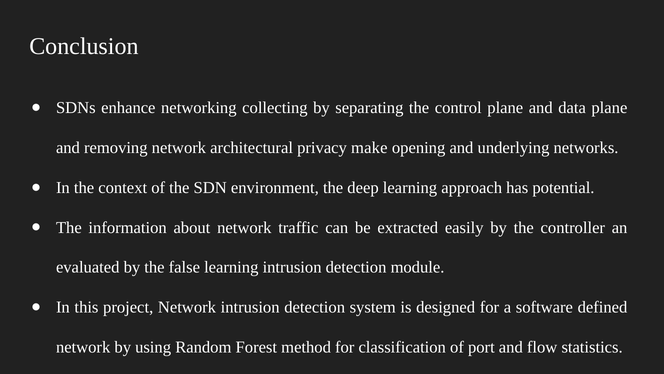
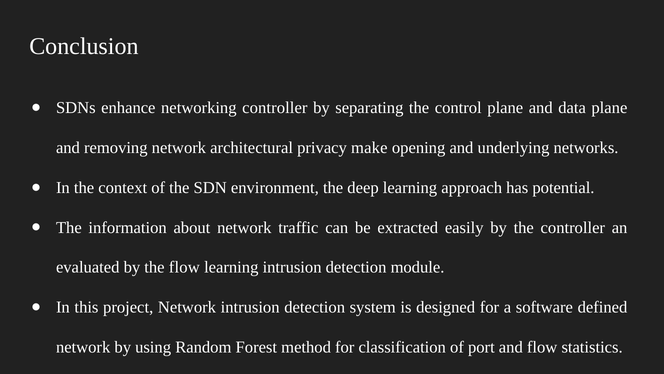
networking collecting: collecting -> controller
the false: false -> flow
